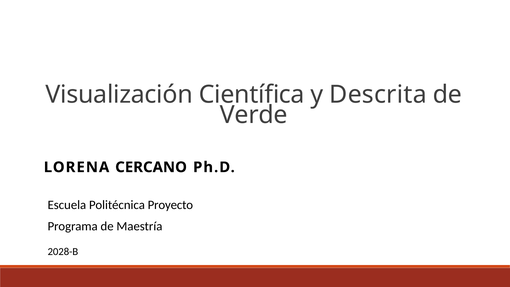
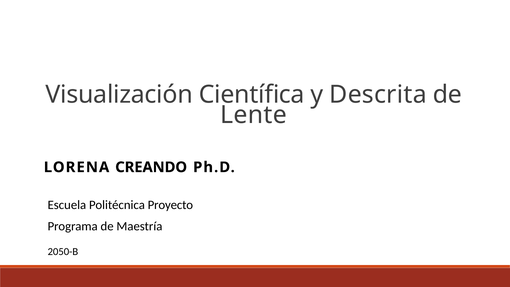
Verde: Verde -> Lente
CERCANO: CERCANO -> CREANDO
2028-B: 2028-B -> 2050-B
